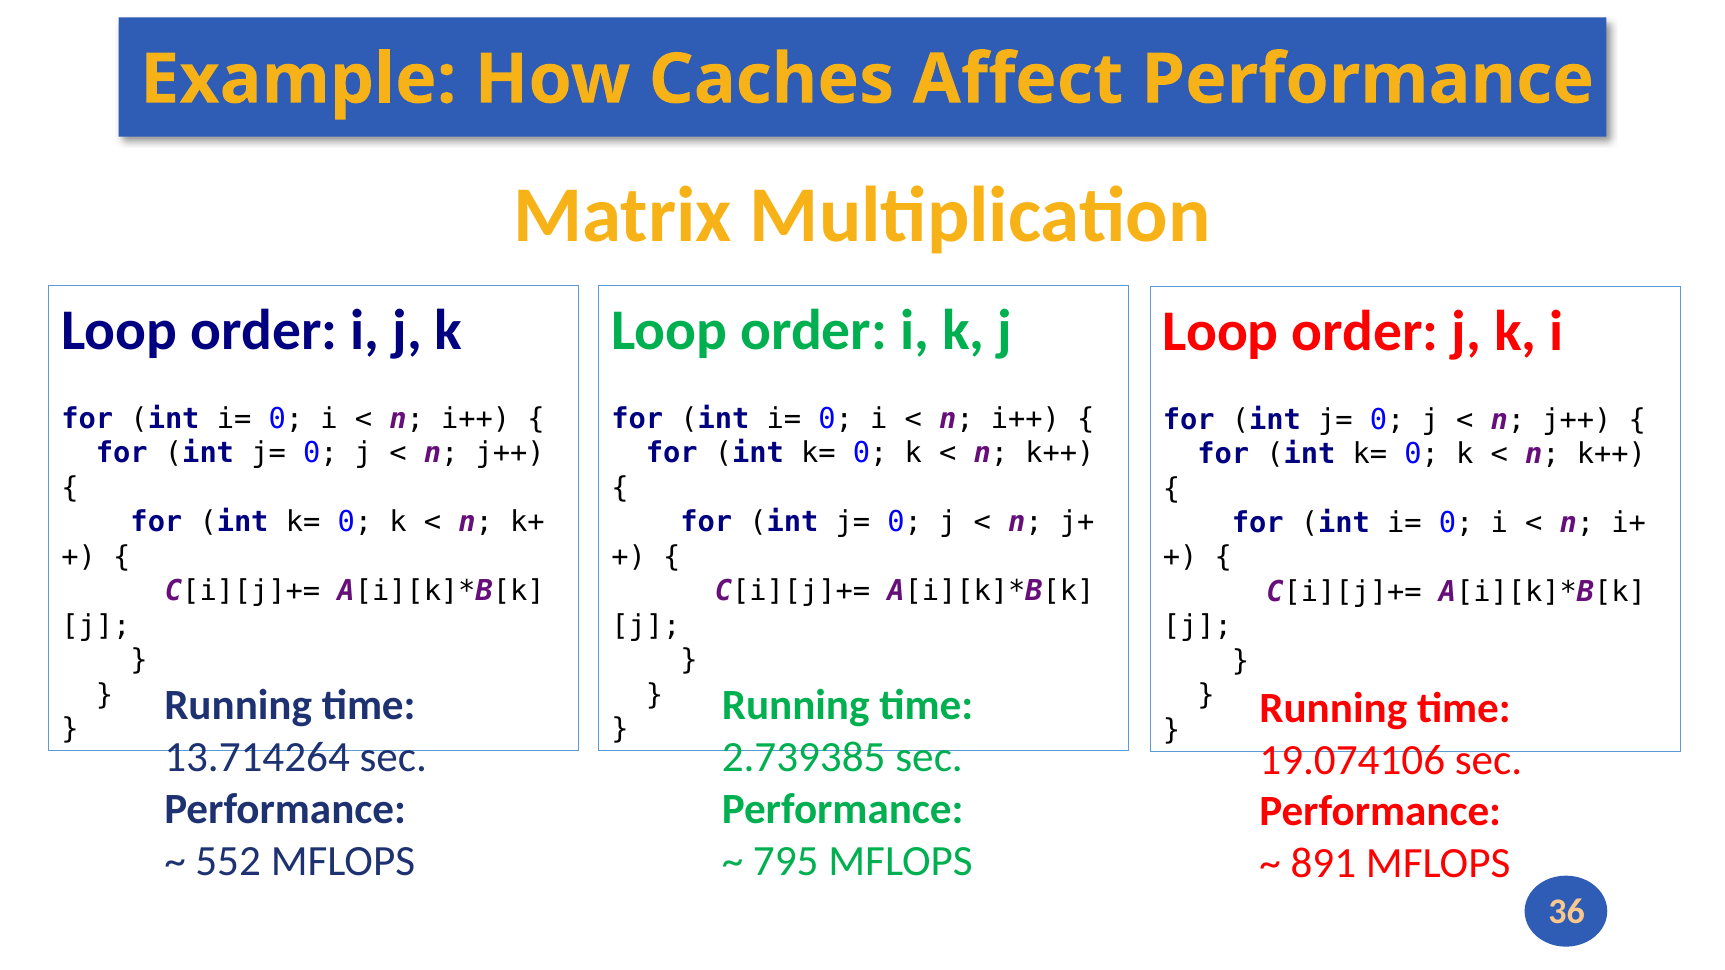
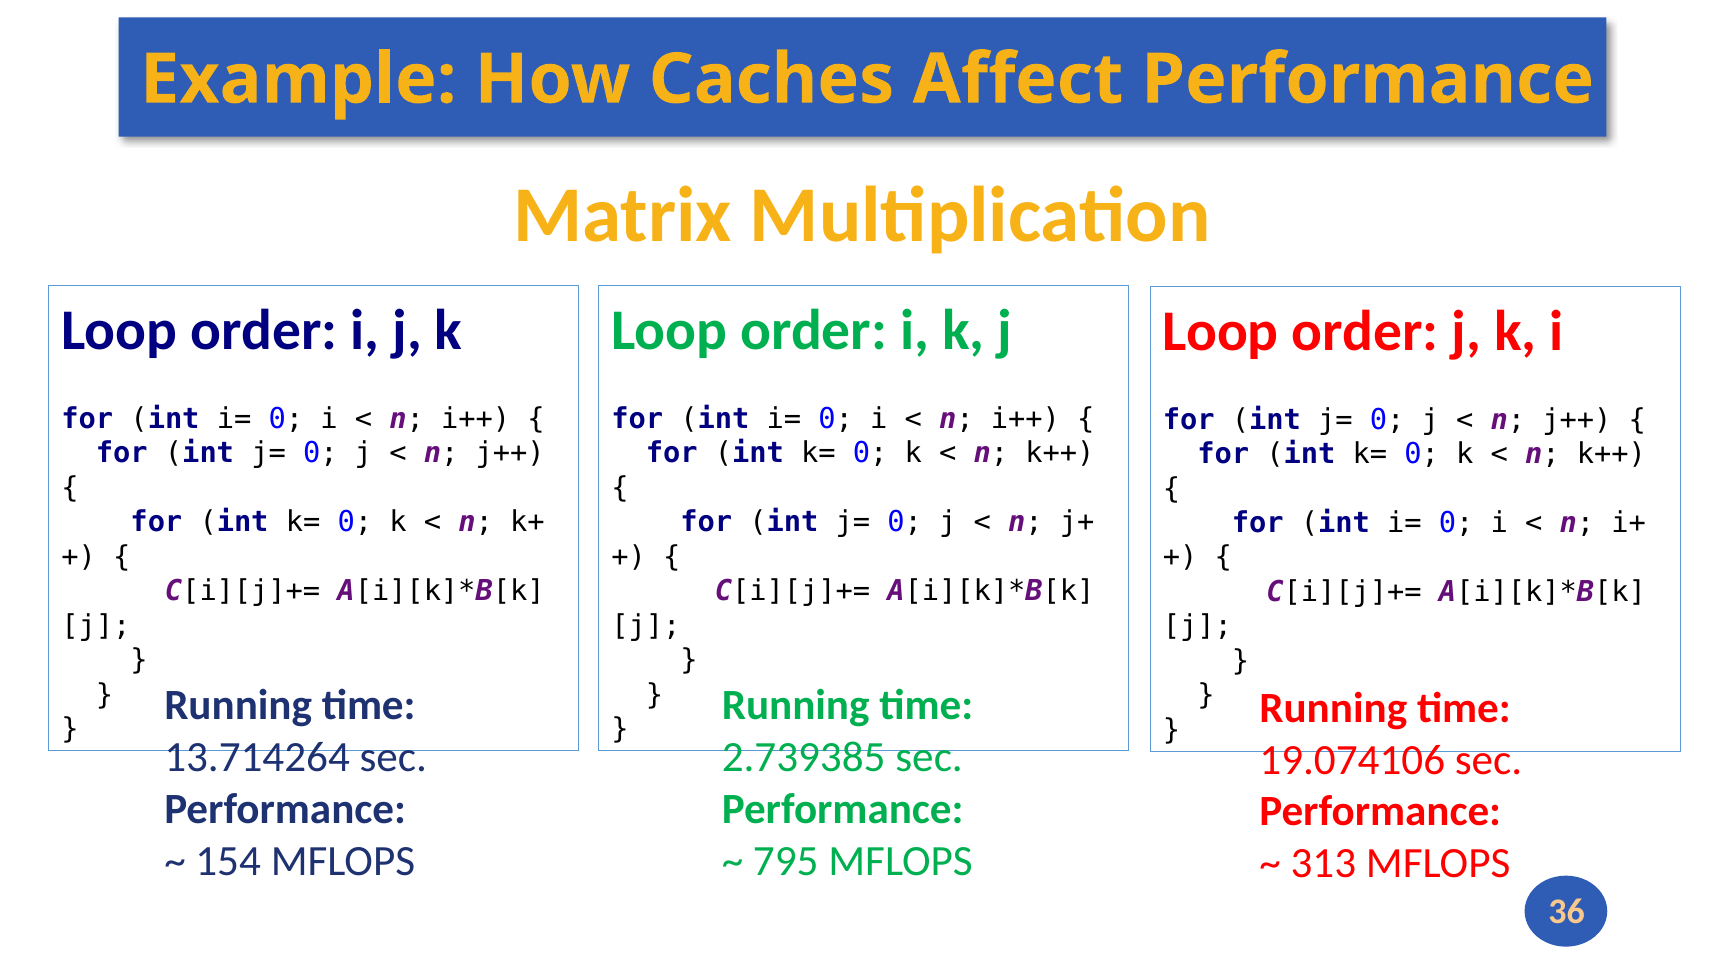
552: 552 -> 154
891: 891 -> 313
